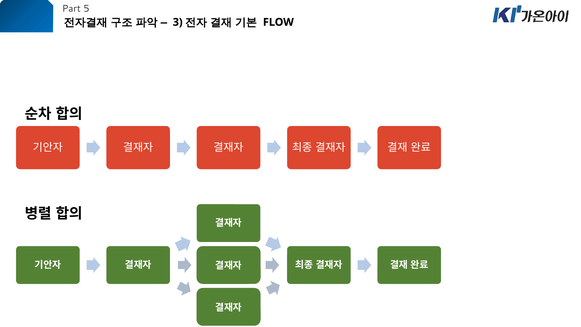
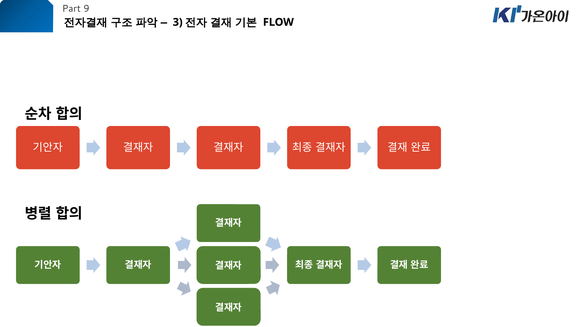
5: 5 -> 9
